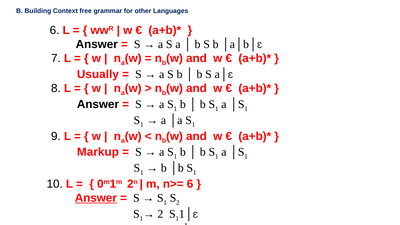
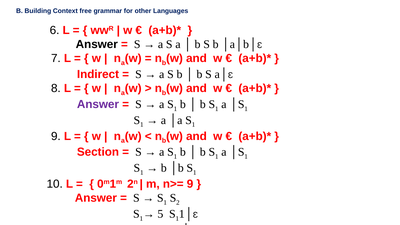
Usually: Usually -> Indirect
Answer at (98, 104) colour: black -> purple
Markup: Markup -> Section
n>= 6: 6 -> 9
Answer at (96, 198) underline: present -> none
2 at (160, 214): 2 -> 5
